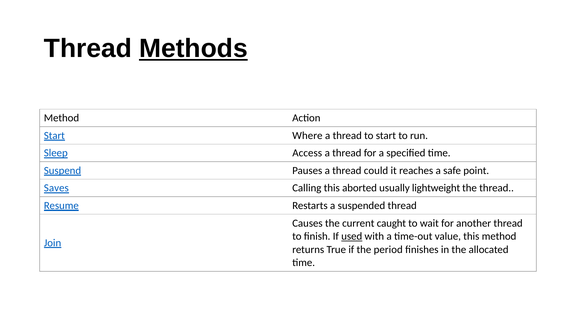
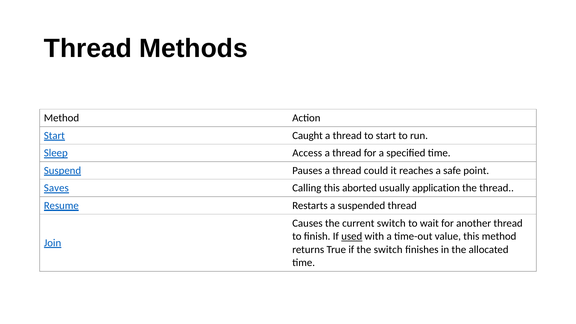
Methods underline: present -> none
Where: Where -> Caught
lightweight: lightweight -> application
current caught: caught -> switch
the period: period -> switch
